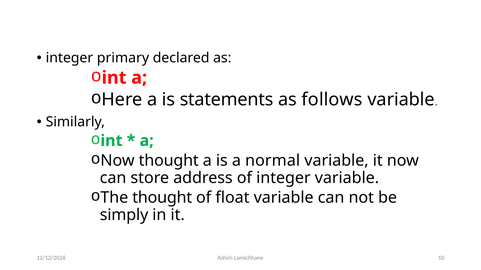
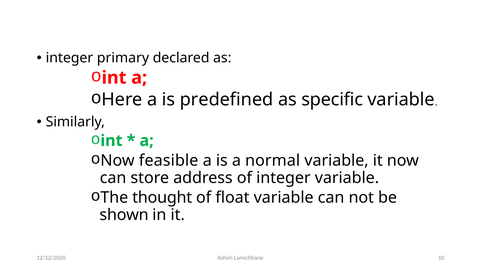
statements: statements -> predefined
follows: follows -> specific
Now thought: thought -> feasible
simply: simply -> shown
